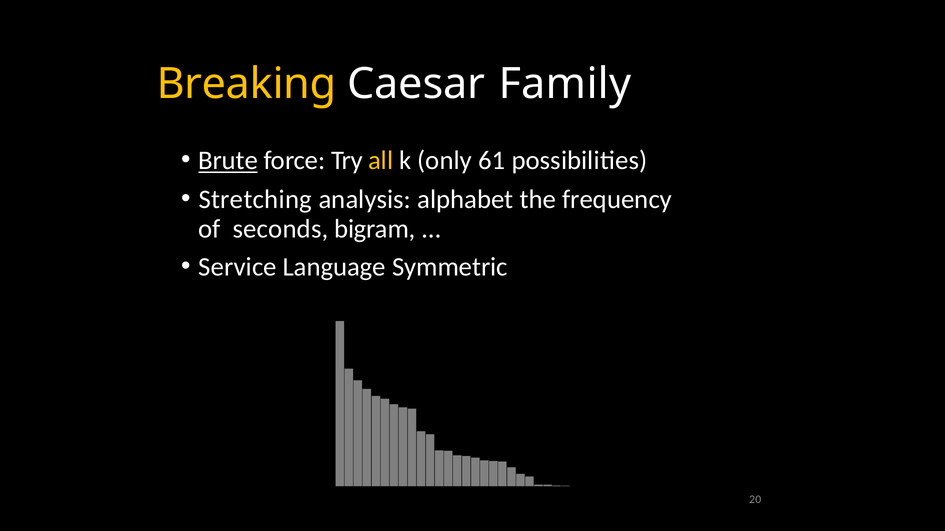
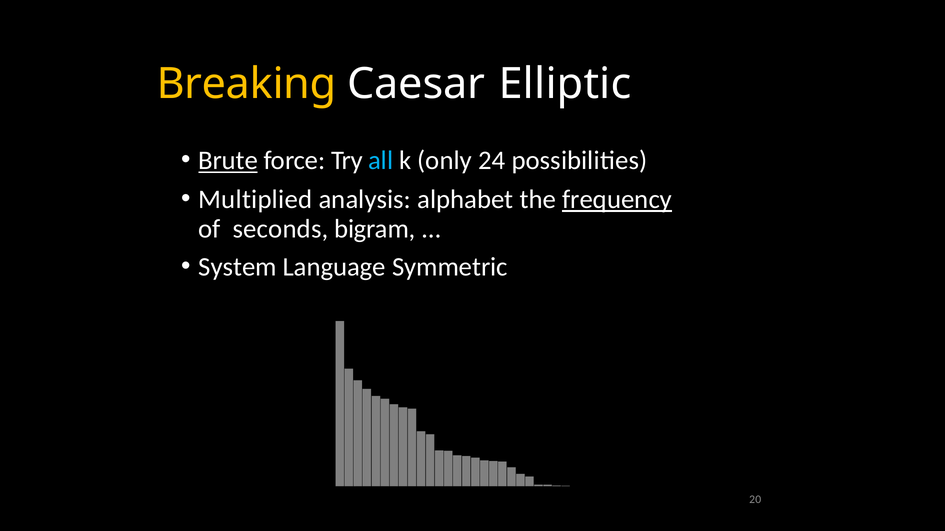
Family: Family -> Elliptic
all colour: yellow -> light blue
61: 61 -> 24
Stretching: Stretching -> Multiplied
frequency underline: none -> present
Service: Service -> System
